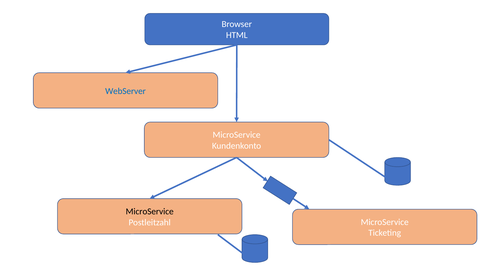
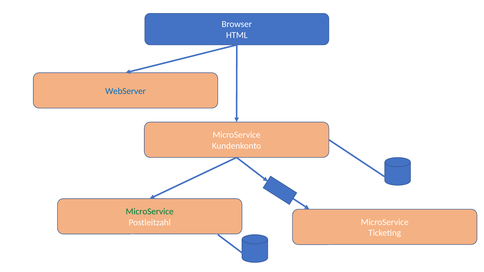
MicroService at (150, 212) colour: black -> green
